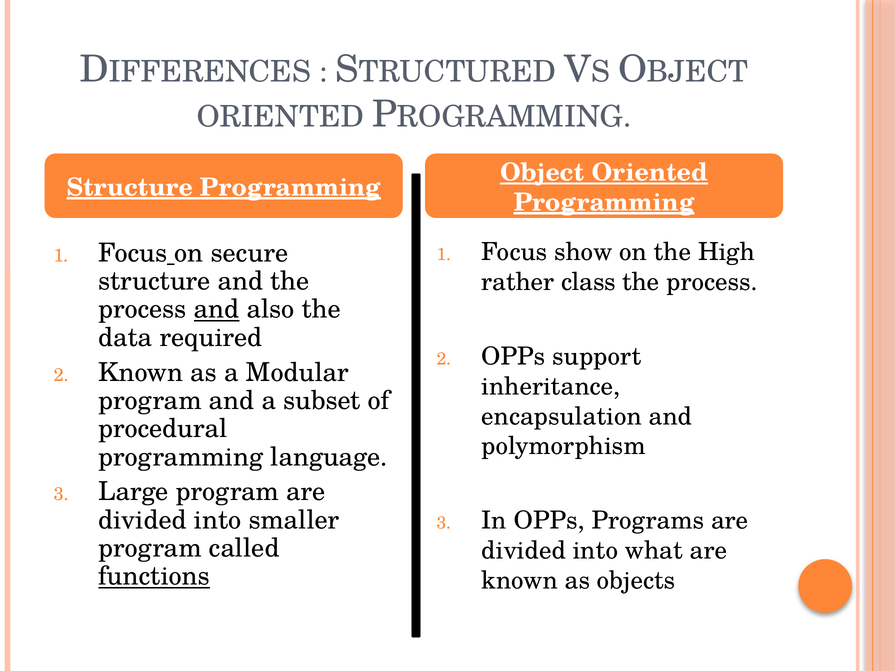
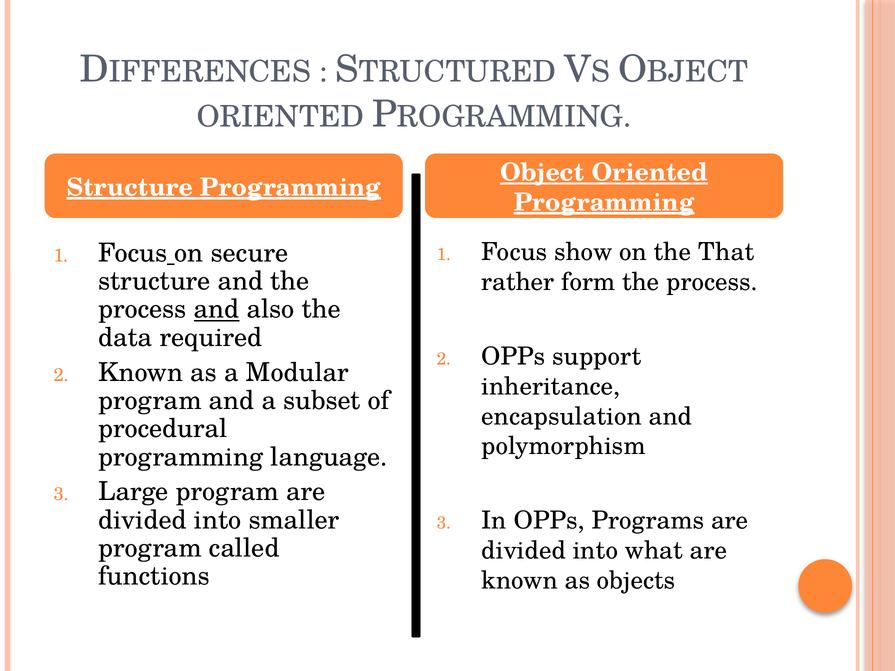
High: High -> That
class: class -> form
functions underline: present -> none
